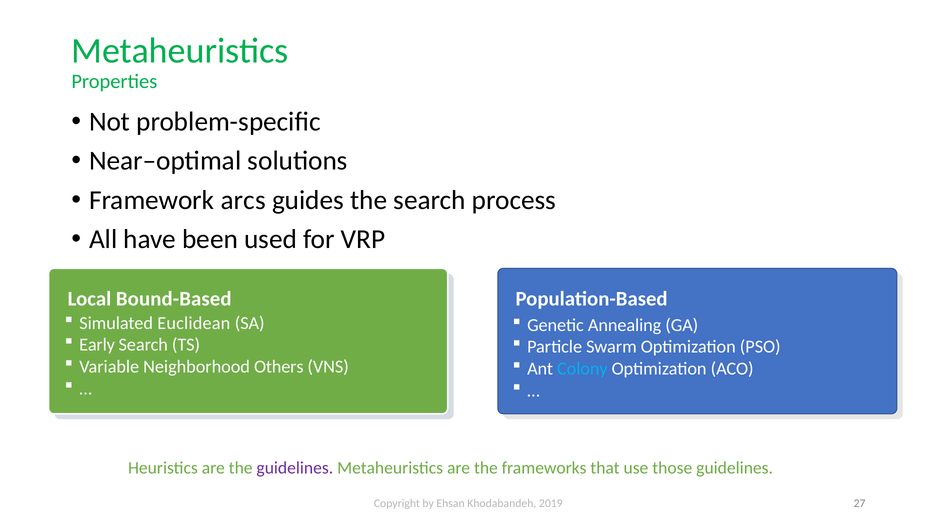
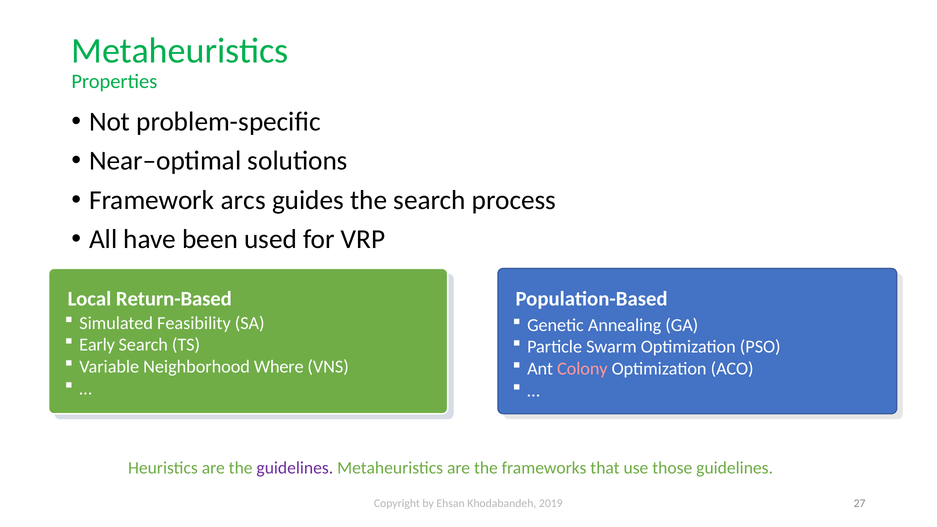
Bound-Based: Bound-Based -> Return-Based
Euclidean: Euclidean -> Feasibility
Others: Others -> Where
Colony colour: light blue -> pink
